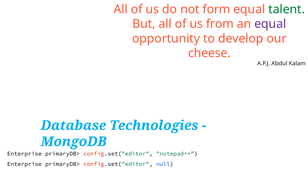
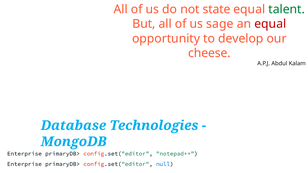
form: form -> state
from: from -> sage
equal at (270, 24) colour: purple -> red
